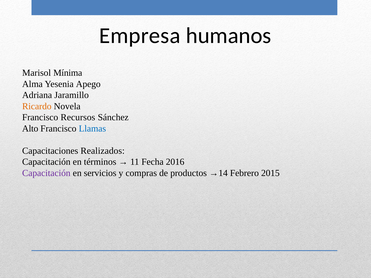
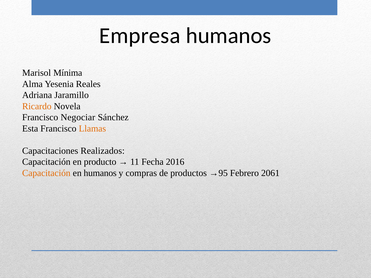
Apego: Apego -> Reales
Recursos: Recursos -> Negociar
Alto: Alto -> Esta
Llamas colour: blue -> orange
términos: términos -> producto
Capacitación at (46, 173) colour: purple -> orange
en servicios: servicios -> humanos
→14: →14 -> →95
2015: 2015 -> 2061
